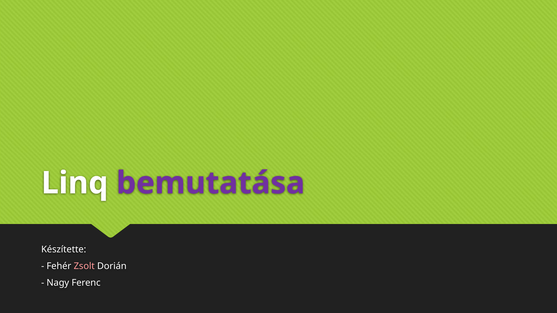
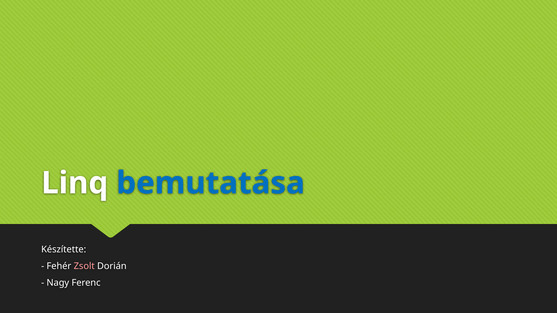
bemutatása colour: purple -> blue
